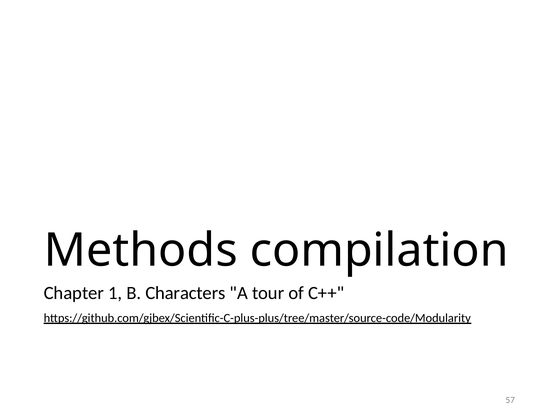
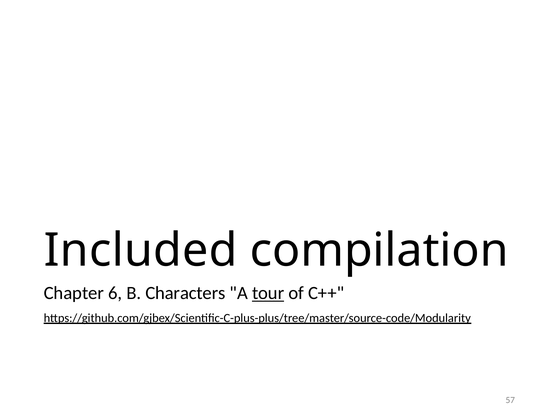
Methods: Methods -> Included
1: 1 -> 6
tour underline: none -> present
